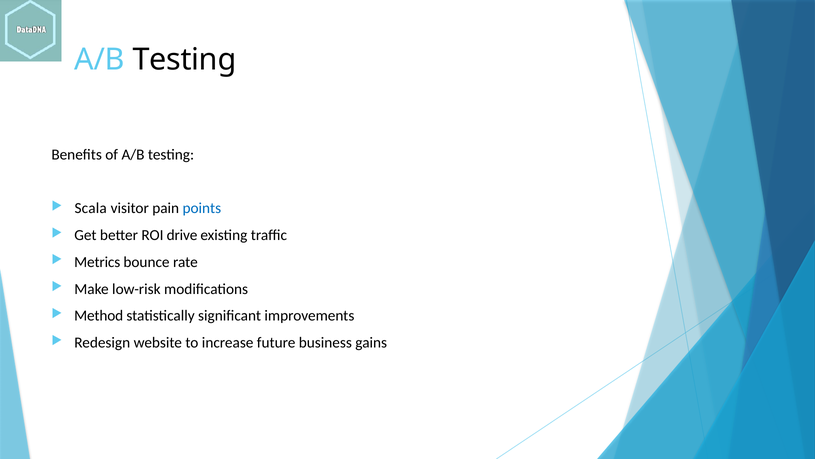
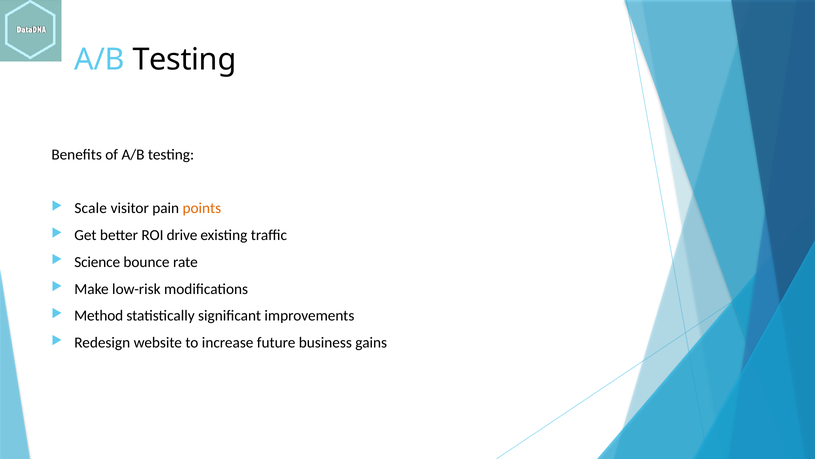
Scala: Scala -> Scale
points colour: blue -> orange
Metrics: Metrics -> Science
